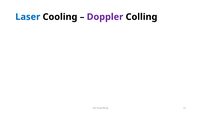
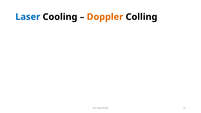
Doppler colour: purple -> orange
